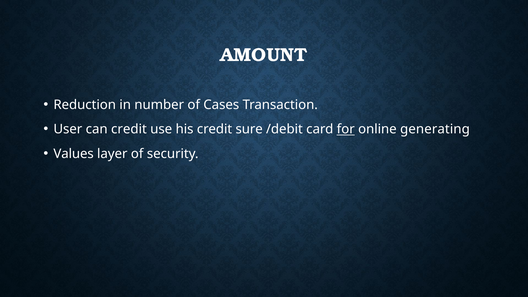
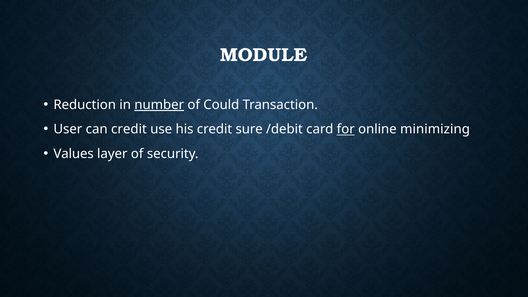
AMOUNT: AMOUNT -> MODULE
number underline: none -> present
Cases: Cases -> Could
generating: generating -> minimizing
